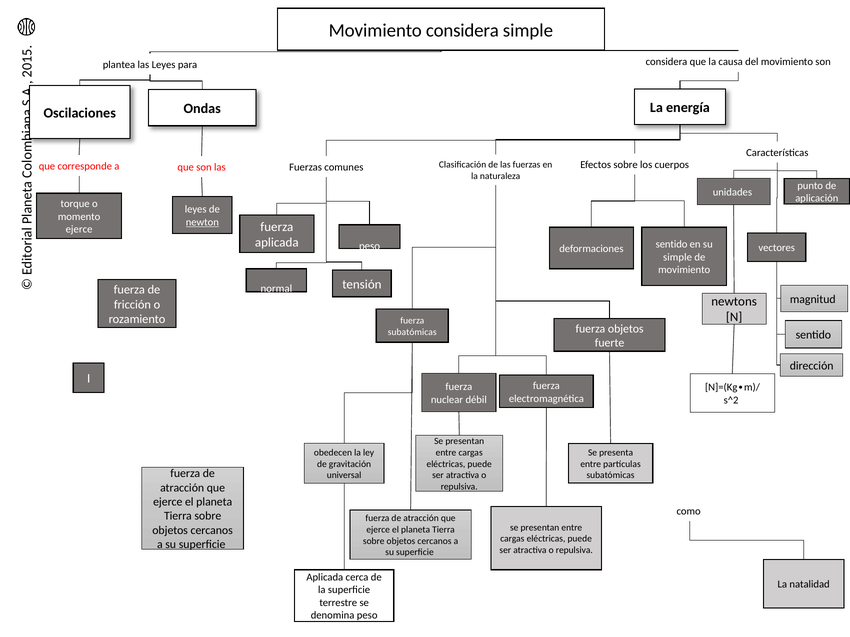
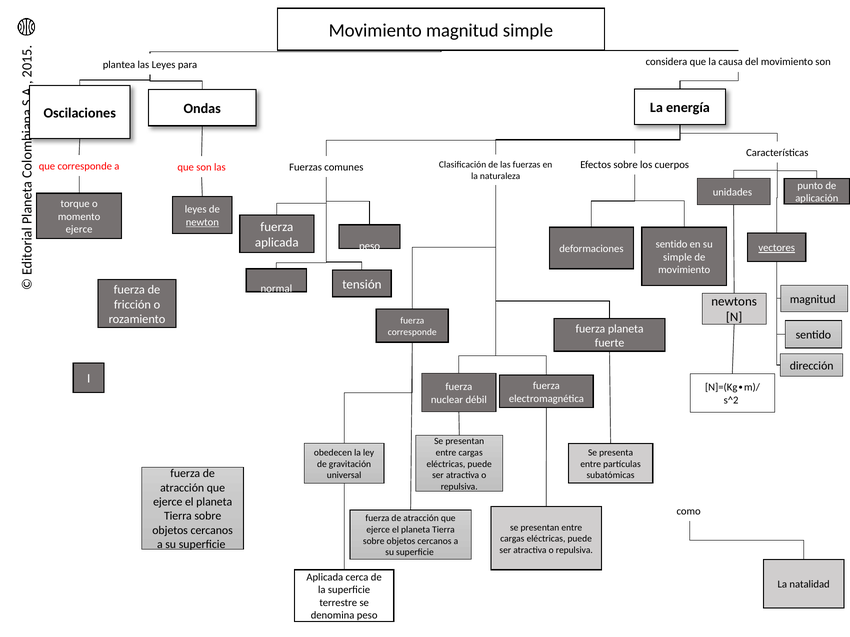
Movimiento considera: considera -> magnitud
vectores underline: none -> present
fuerza objetos: objetos -> planeta
subatómicas at (412, 332): subatómicas -> corresponde
